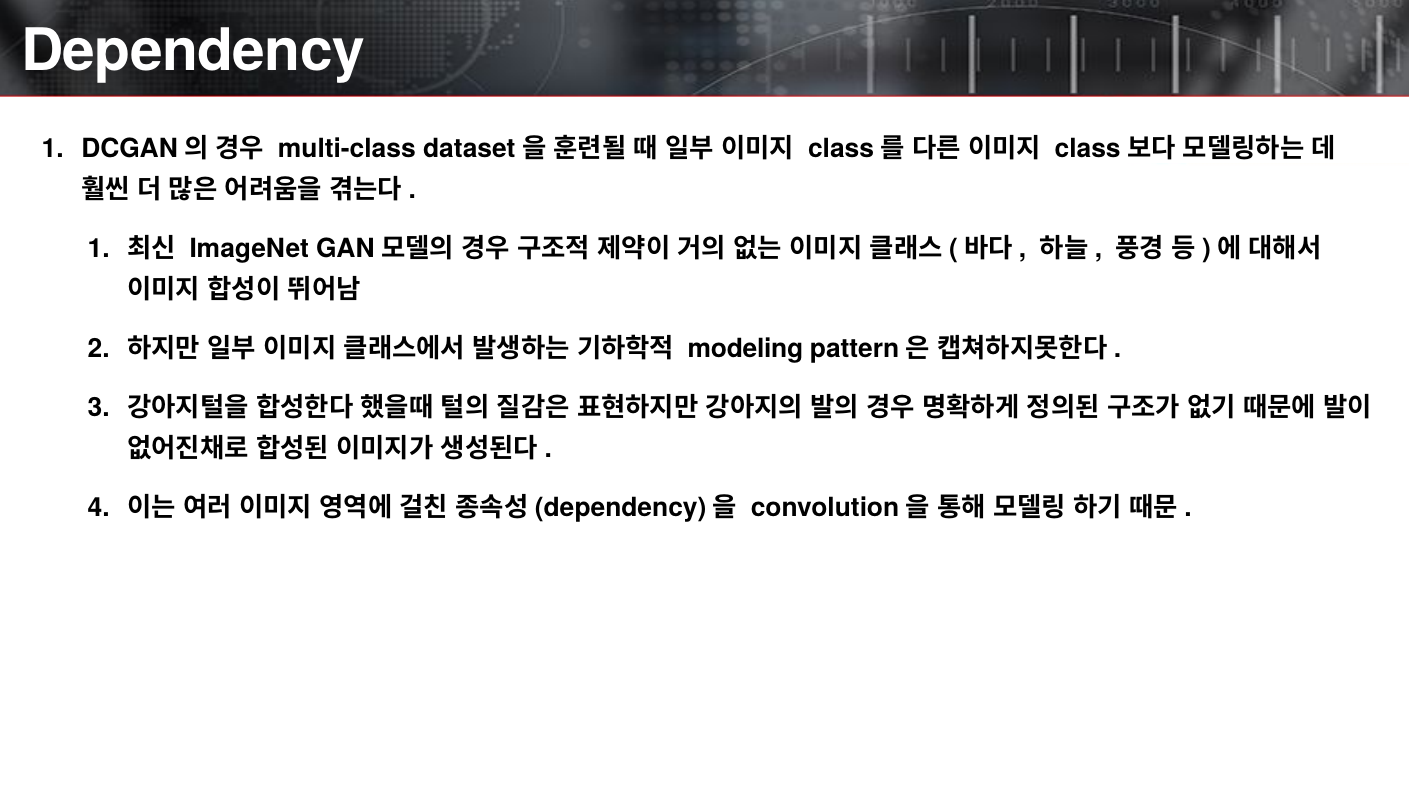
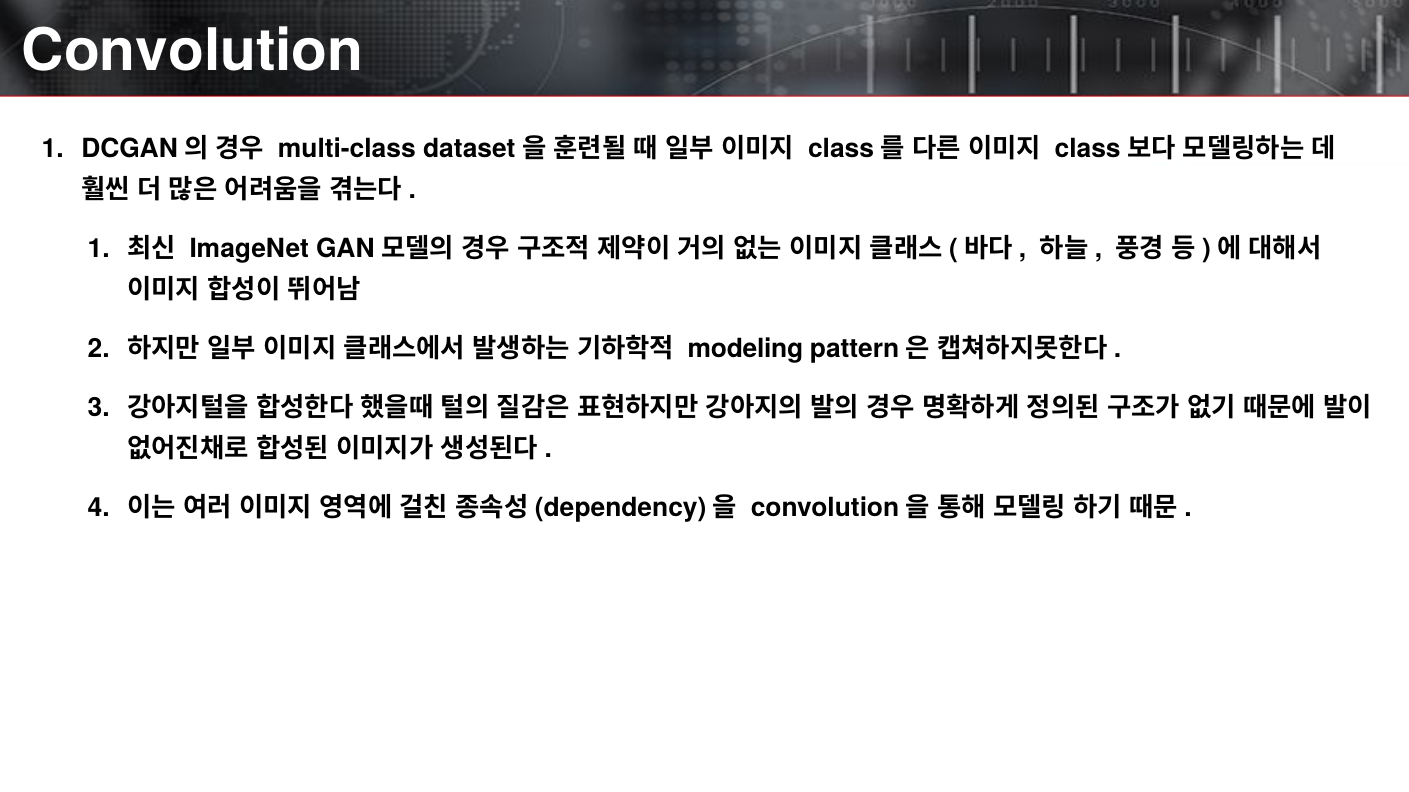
Dependency at (193, 52): Dependency -> Convolution
